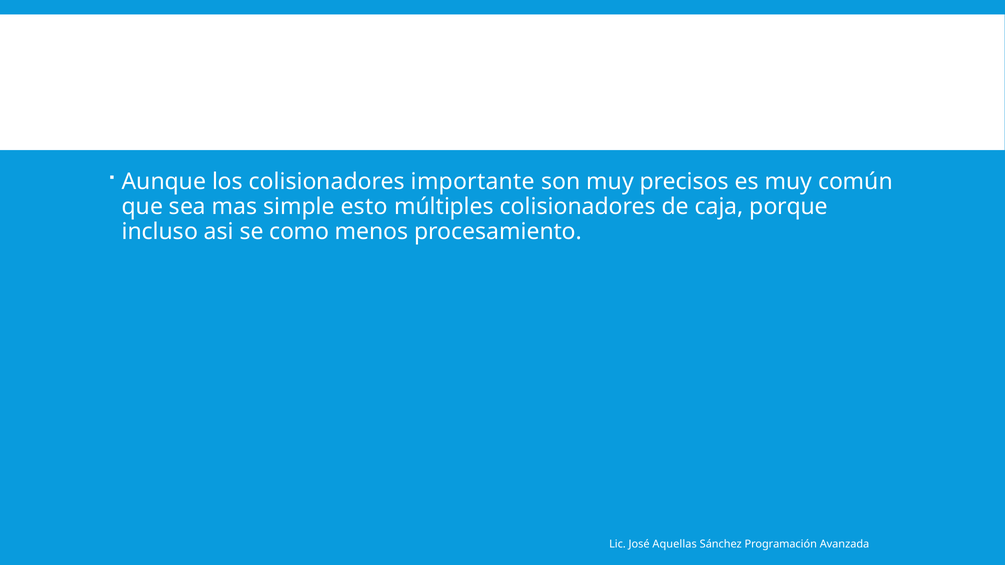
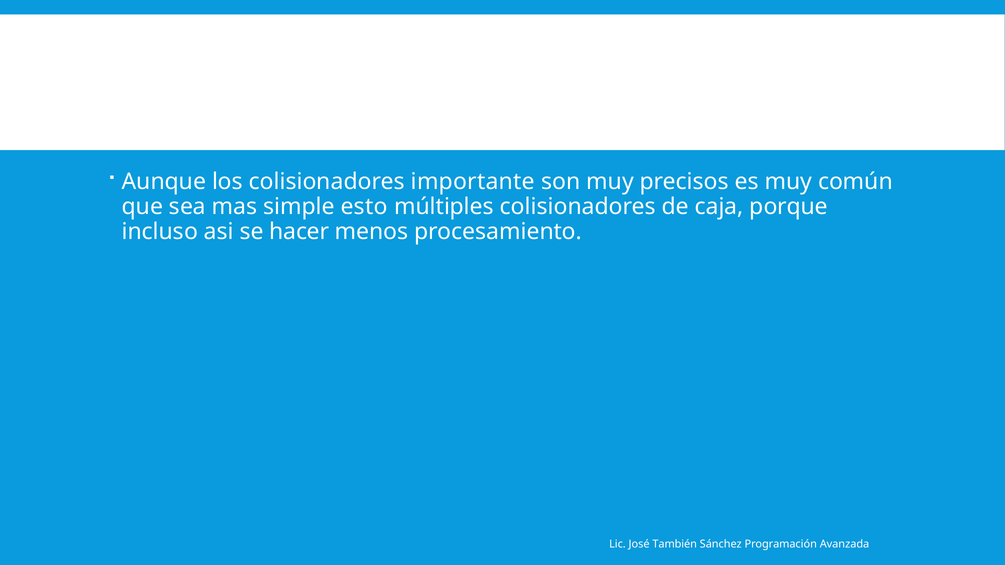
como: como -> hacer
Aquellas: Aquellas -> También
